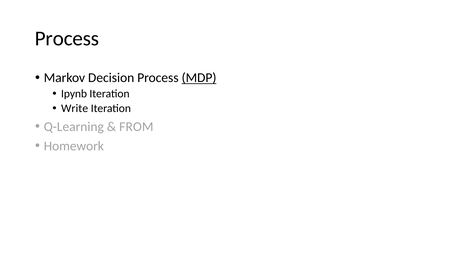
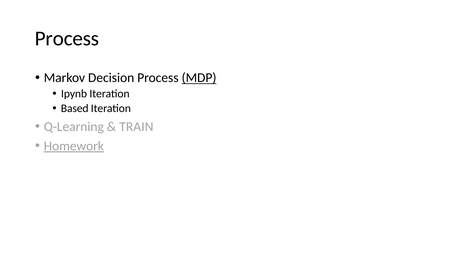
Write: Write -> Based
FROM: FROM -> TRAIN
Homework underline: none -> present
